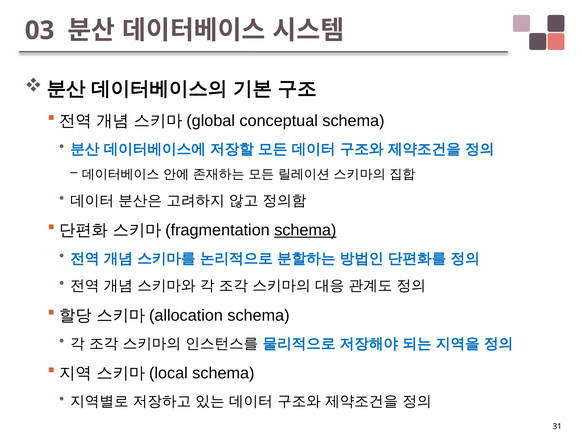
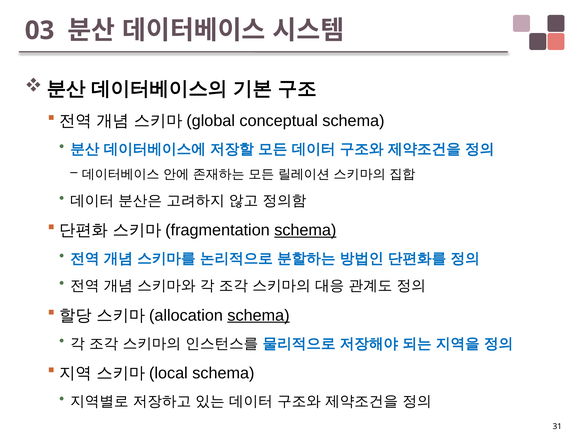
schema at (258, 316) underline: none -> present
